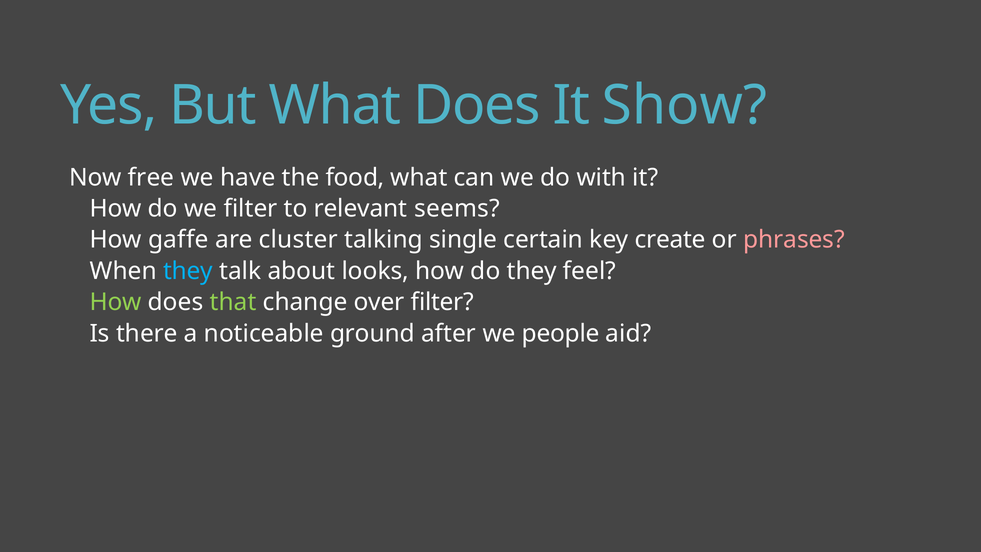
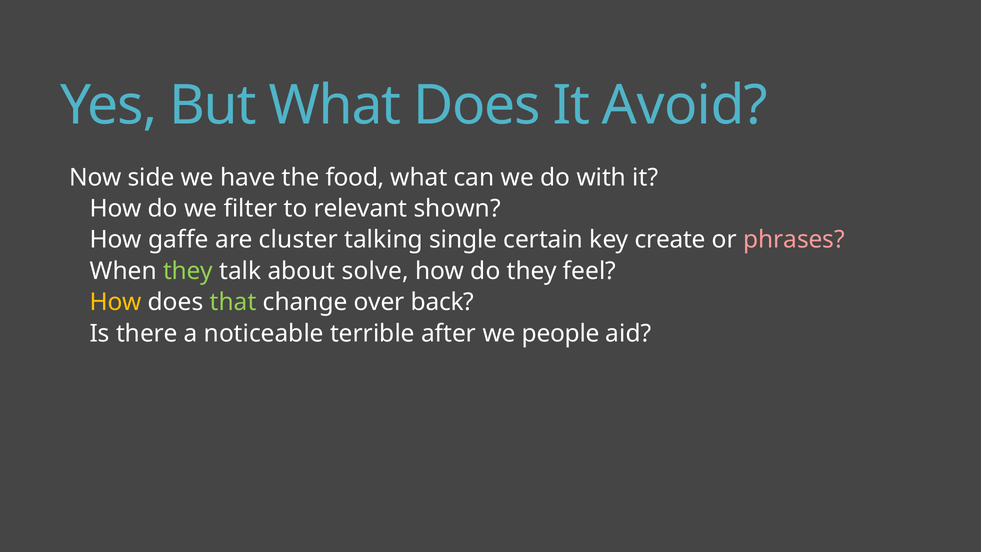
Show: Show -> Avoid
free: free -> side
seems: seems -> shown
they at (188, 271) colour: light blue -> light green
looks: looks -> solve
How at (116, 302) colour: light green -> yellow
over filter: filter -> back
ground: ground -> terrible
